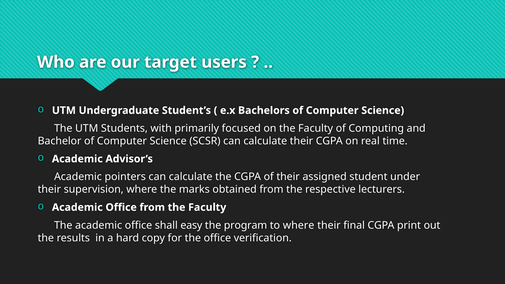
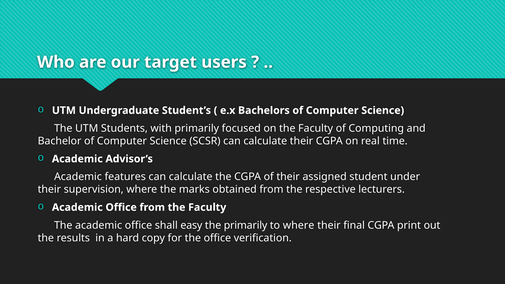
pointers: pointers -> features
the program: program -> primarily
